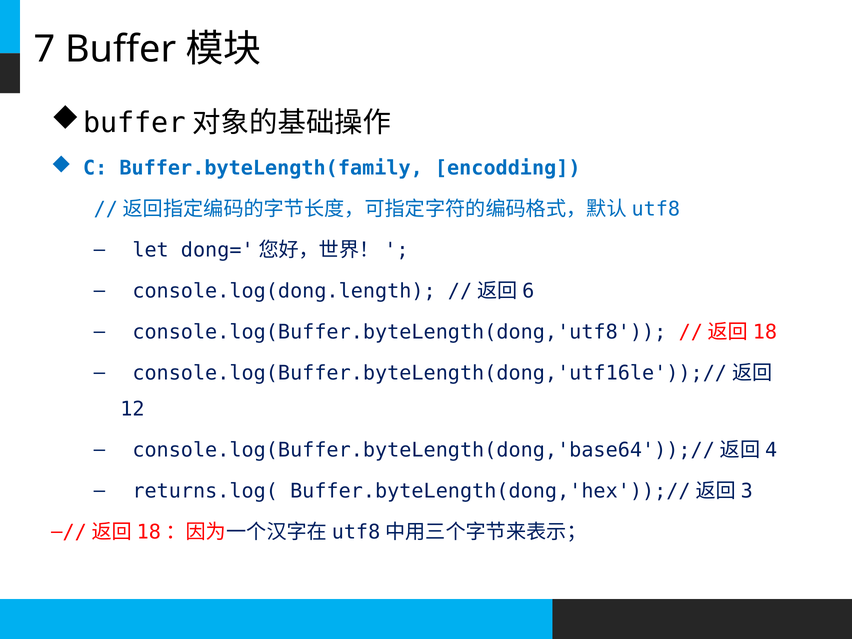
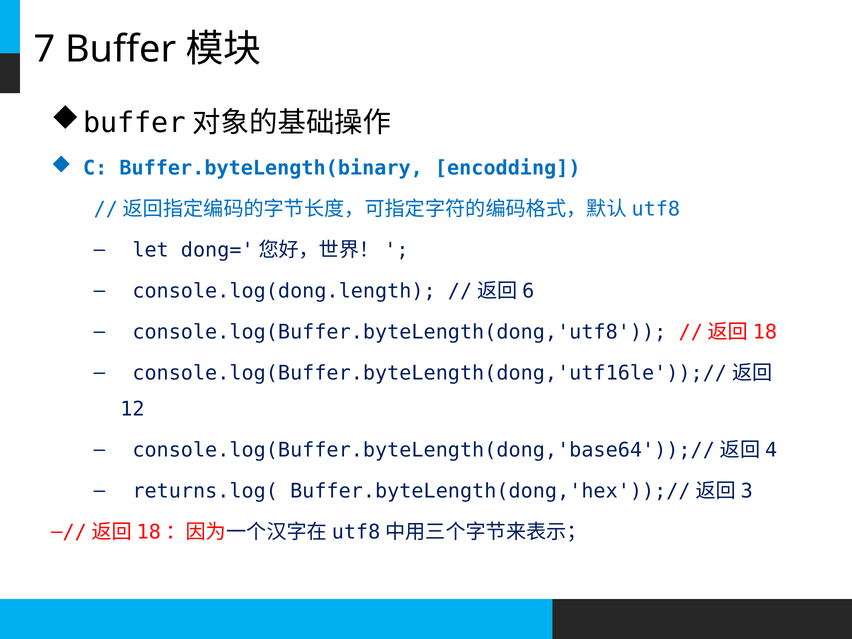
Buffer.byteLength(family: Buffer.byteLength(family -> Buffer.byteLength(binary
